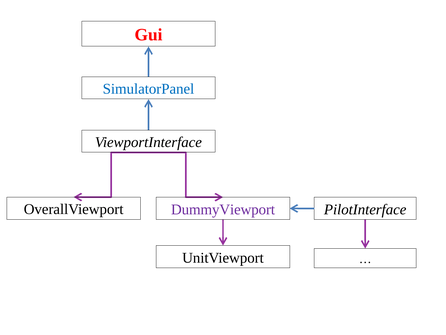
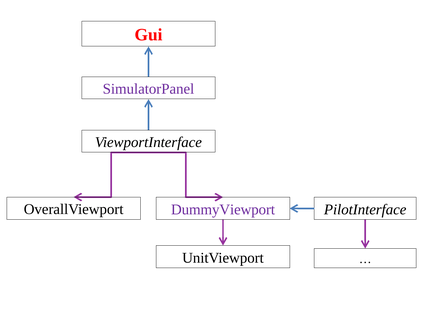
SimulatorPanel colour: blue -> purple
